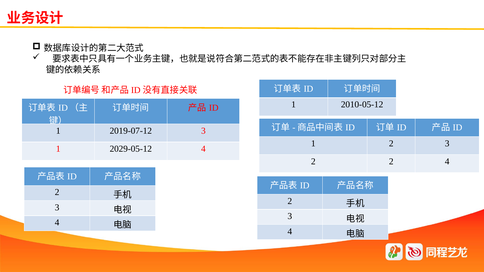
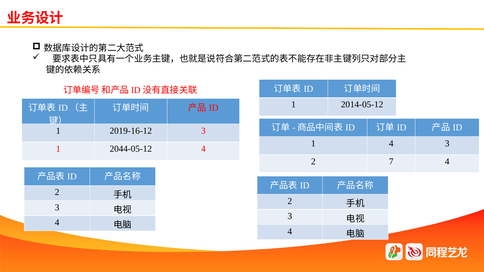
2010-05-12: 2010-05-12 -> 2014-05-12
2019-07-12: 2019-07-12 -> 2019-16-12
1 2: 2 -> 4
2029-05-12: 2029-05-12 -> 2044-05-12
2 2: 2 -> 7
